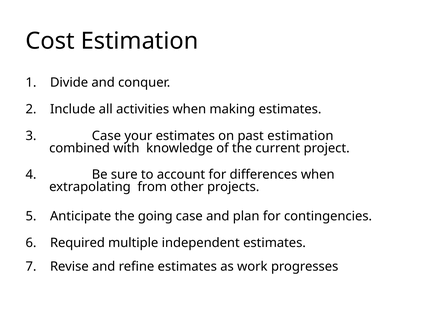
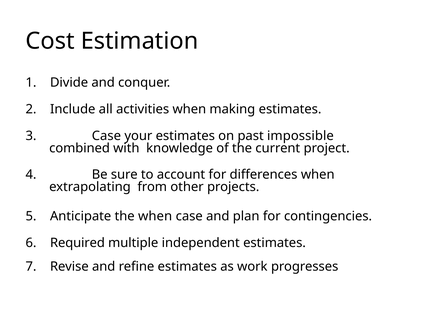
past estimation: estimation -> impossible
the going: going -> when
